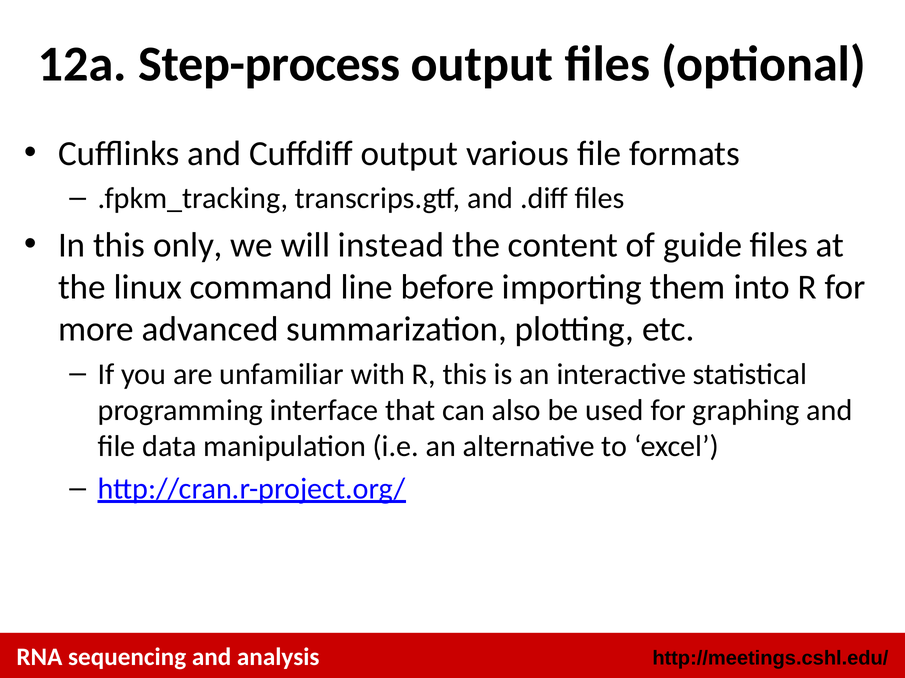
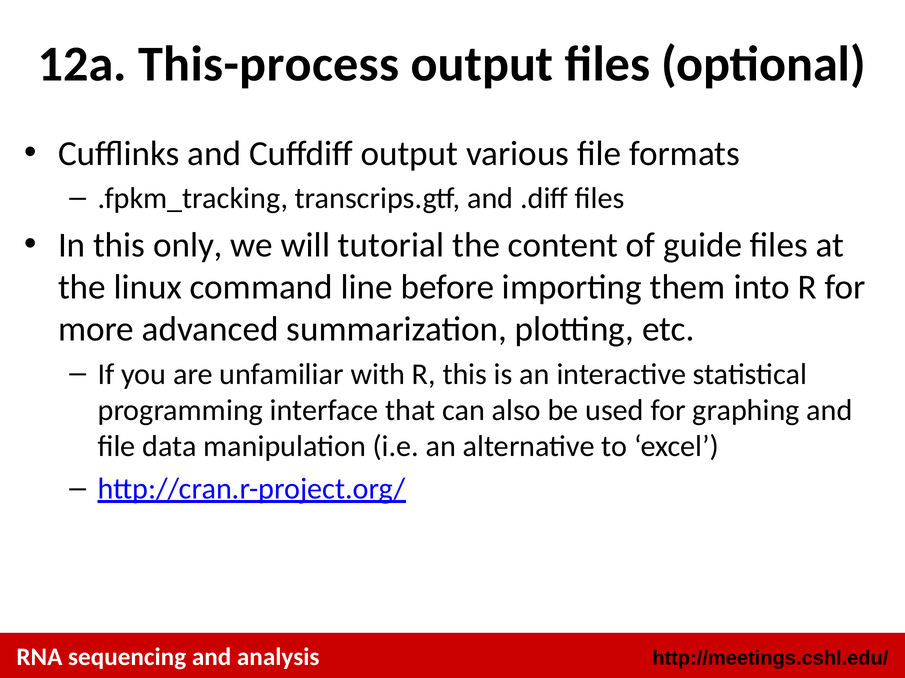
Step-process: Step-process -> This-process
instead: instead -> tutorial
